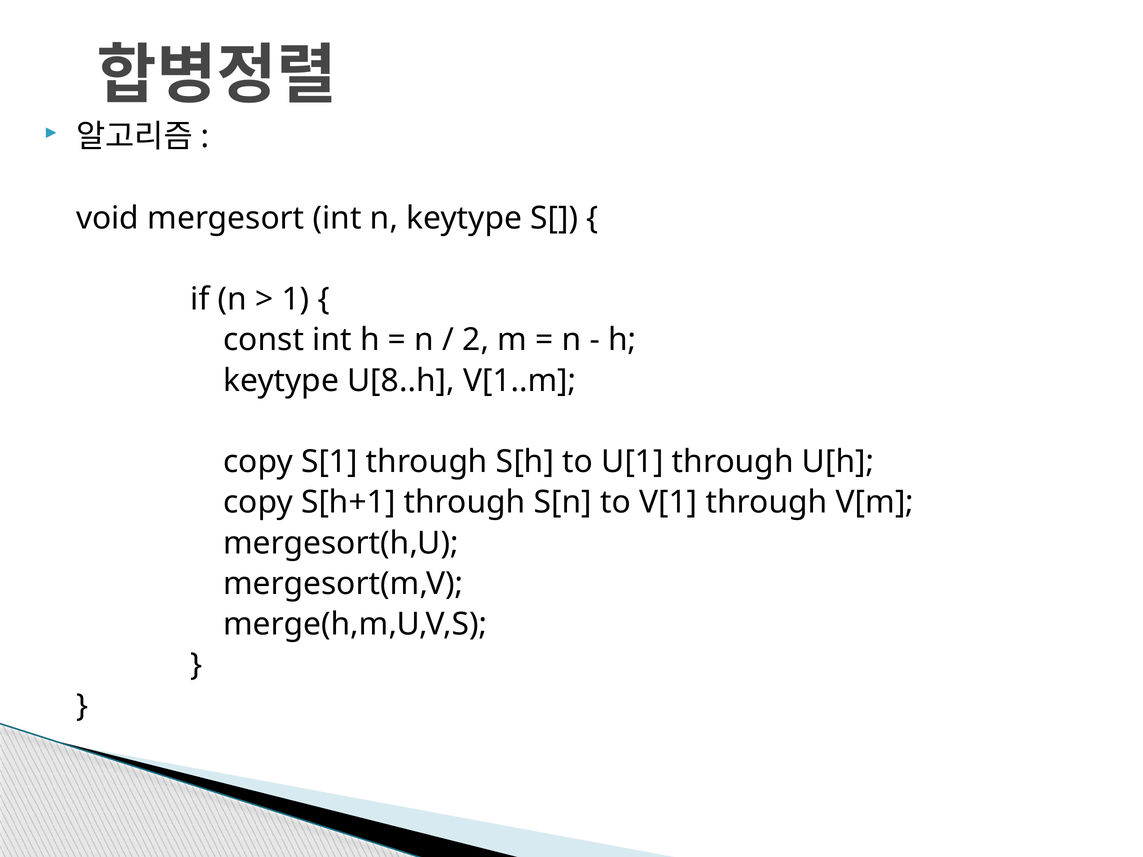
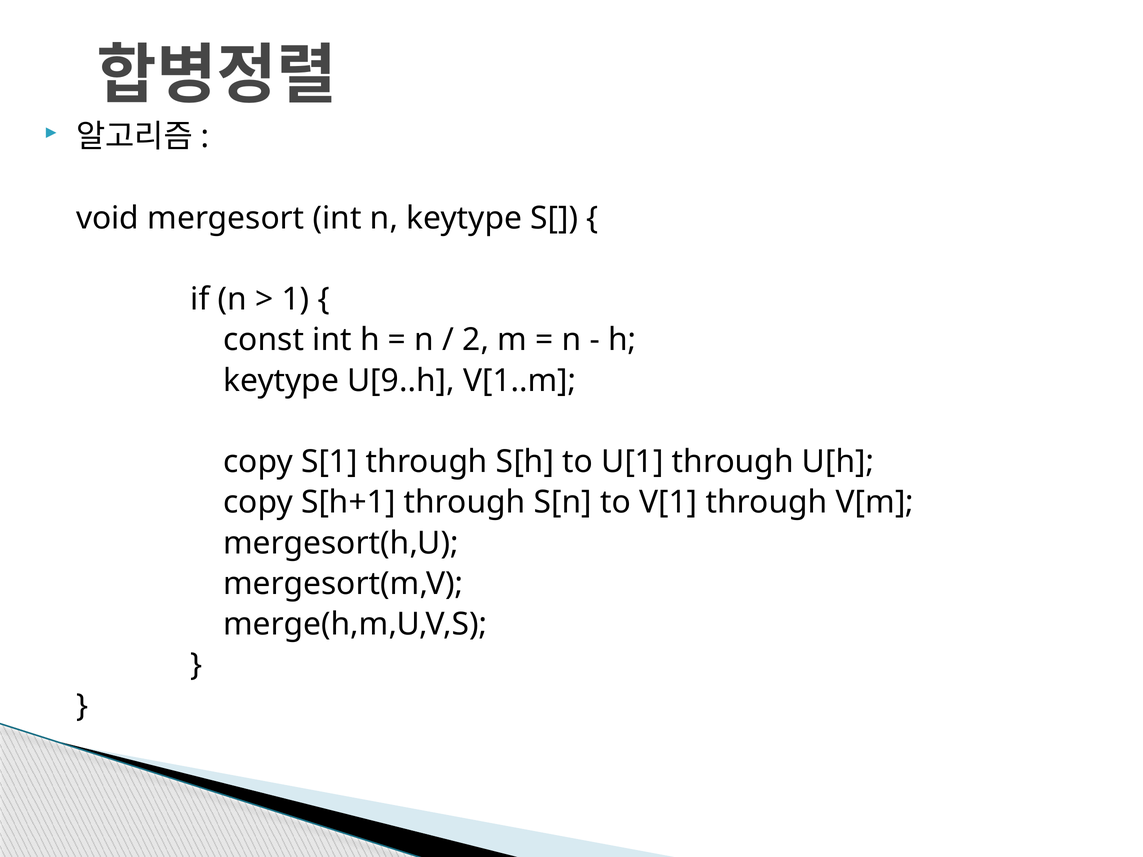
U[8..h: U[8..h -> U[9..h
